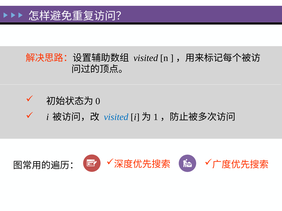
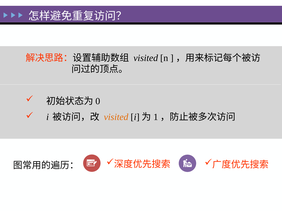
visited at (116, 117) colour: blue -> orange
